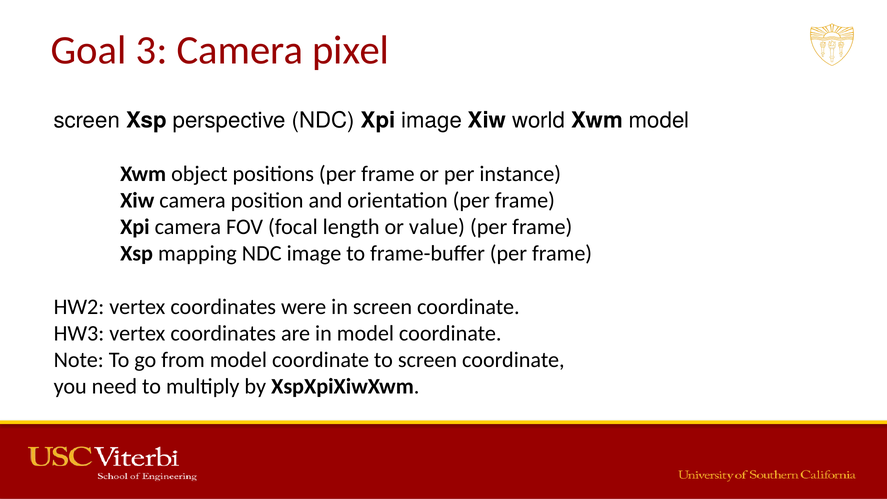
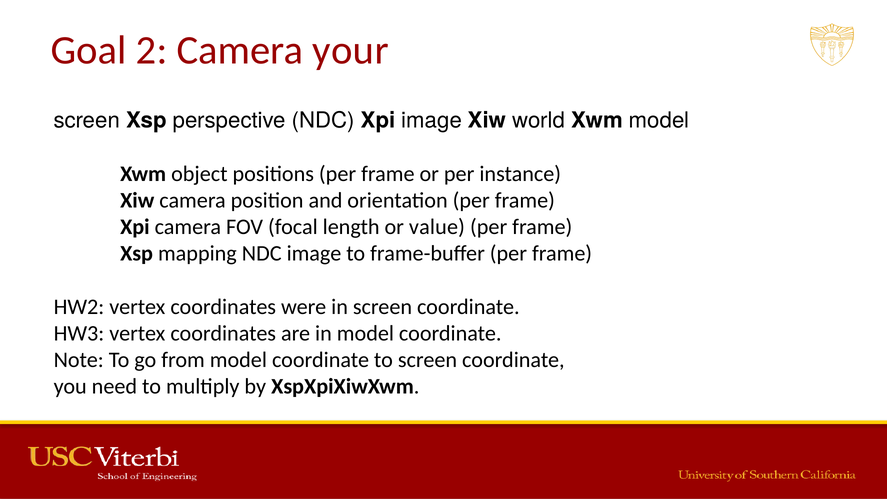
3: 3 -> 2
pixel: pixel -> your
